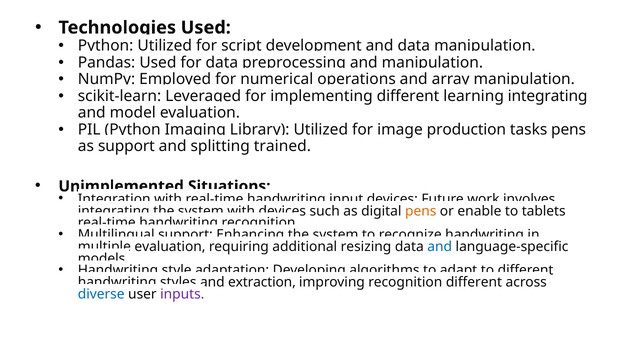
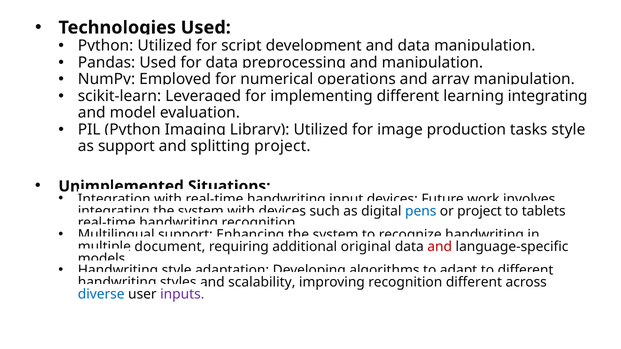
tasks pens: pens -> style
splitting trained: trained -> project
pens at (421, 211) colour: orange -> blue
or enable: enable -> project
evaluation at (170, 247): evaluation -> document
resizing: resizing -> original
and at (440, 247) colour: blue -> red
extraction: extraction -> scalability
